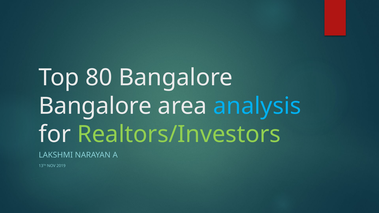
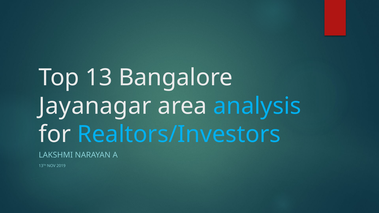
80: 80 -> 13
Bangalore at (95, 106): Bangalore -> Jayanagar
Realtors/Investors colour: light green -> light blue
